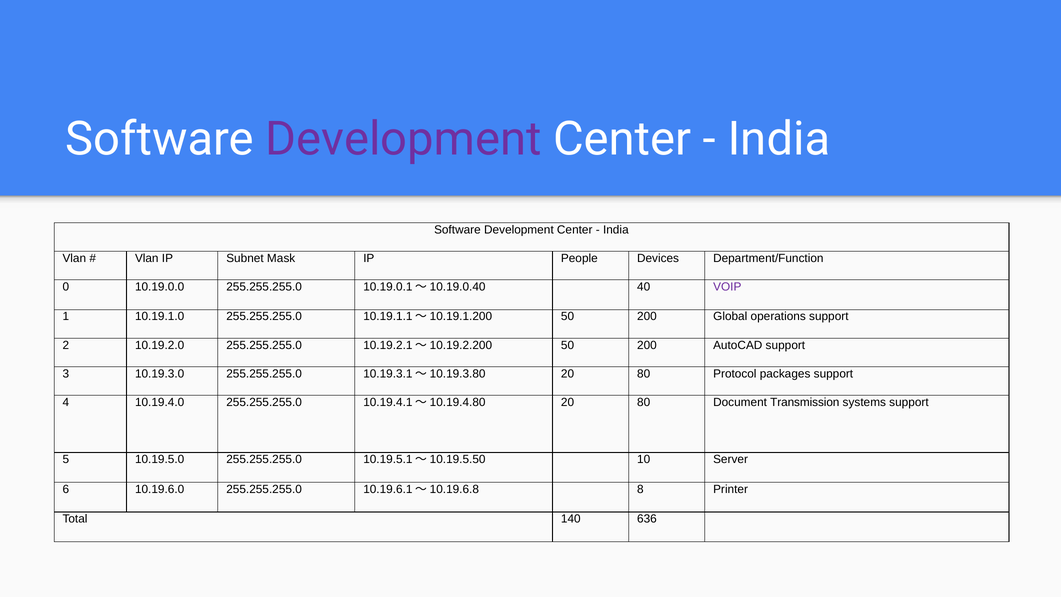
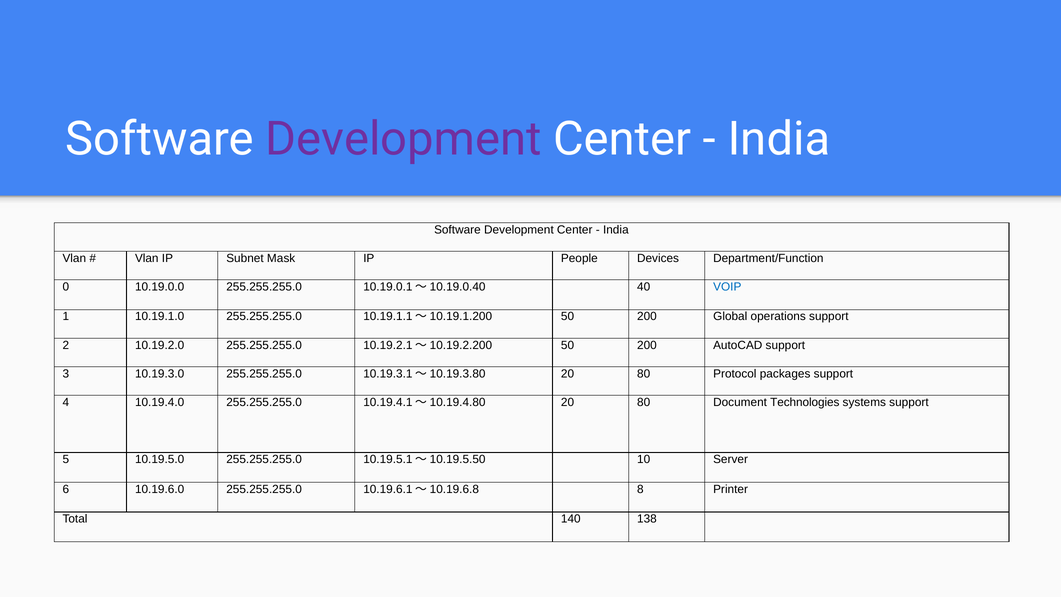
VOIP colour: purple -> blue
Transmission: Transmission -> Technologies
636: 636 -> 138
